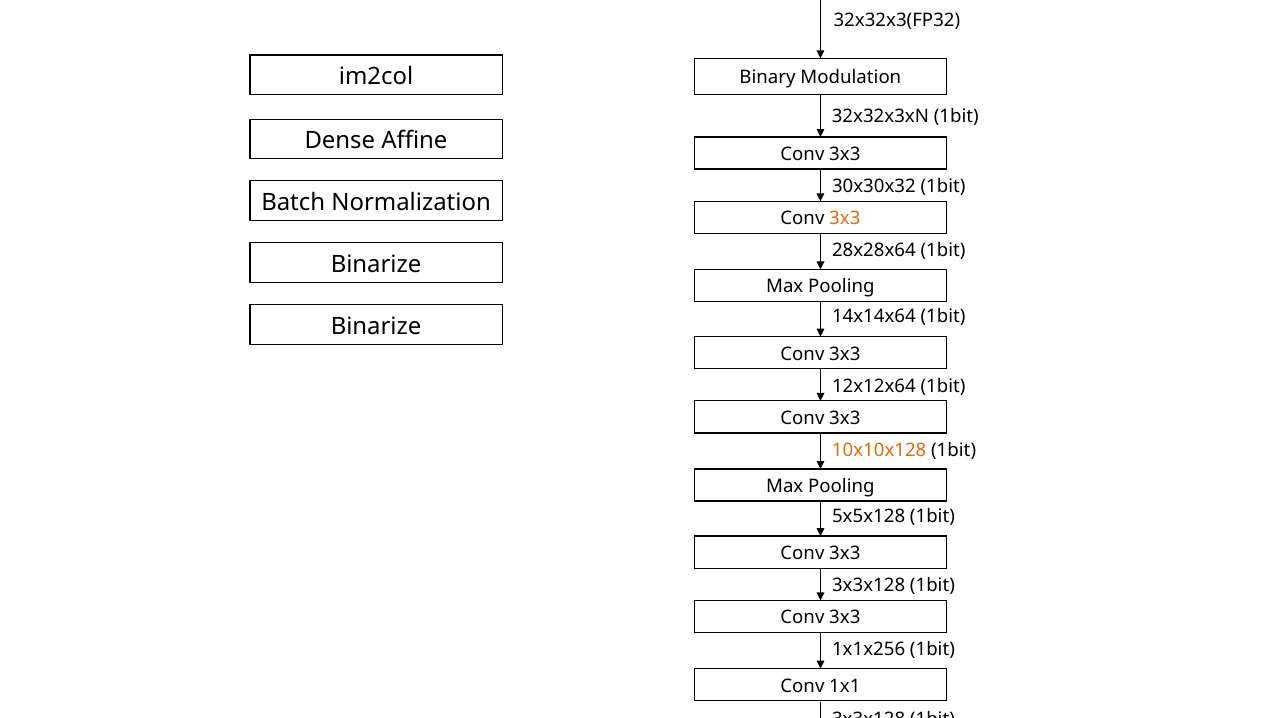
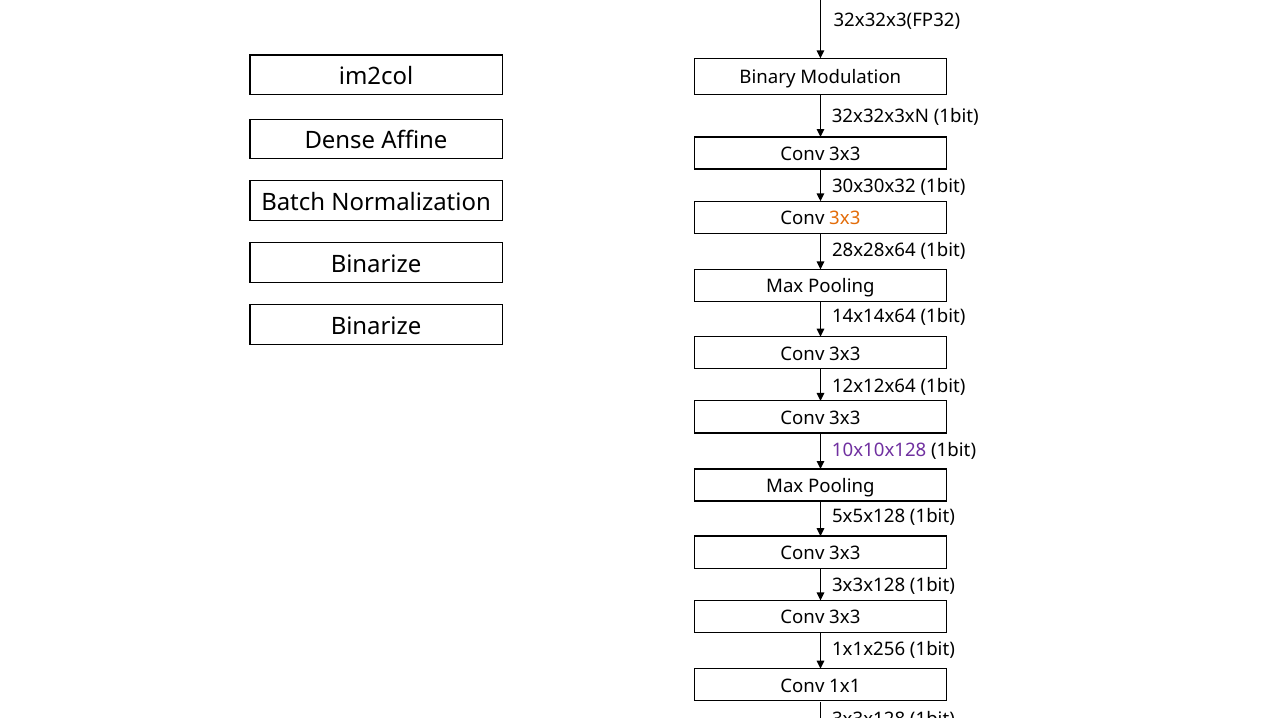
10x10x128 colour: orange -> purple
